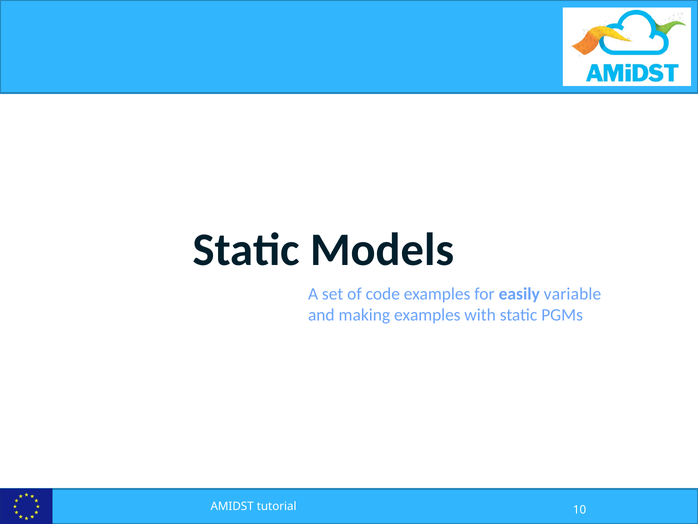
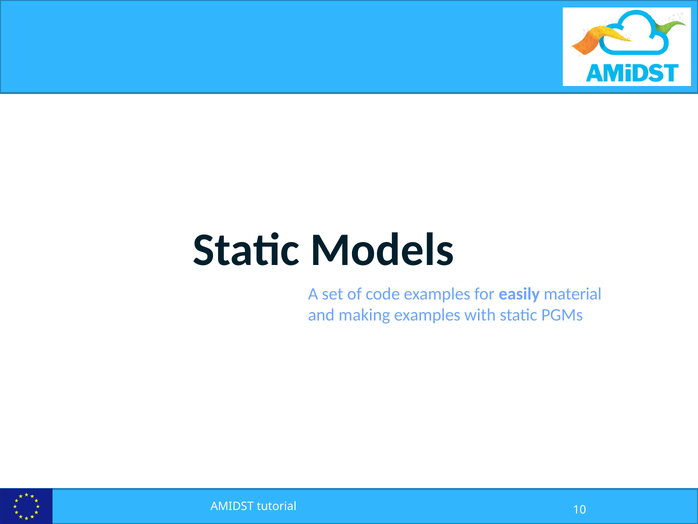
variable: variable -> material
